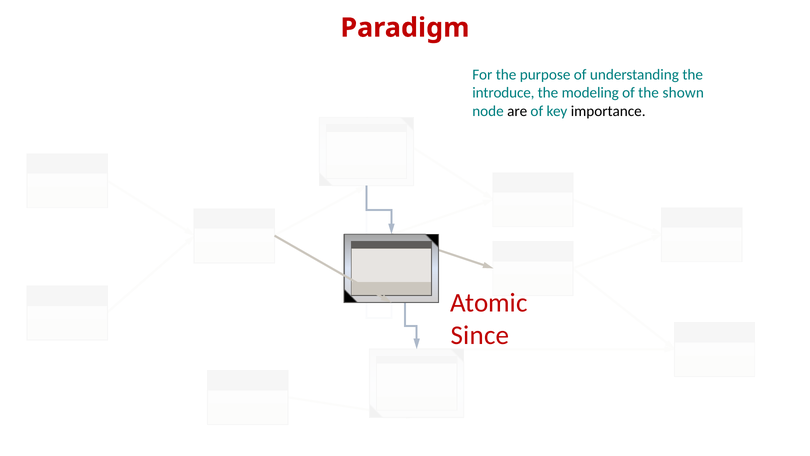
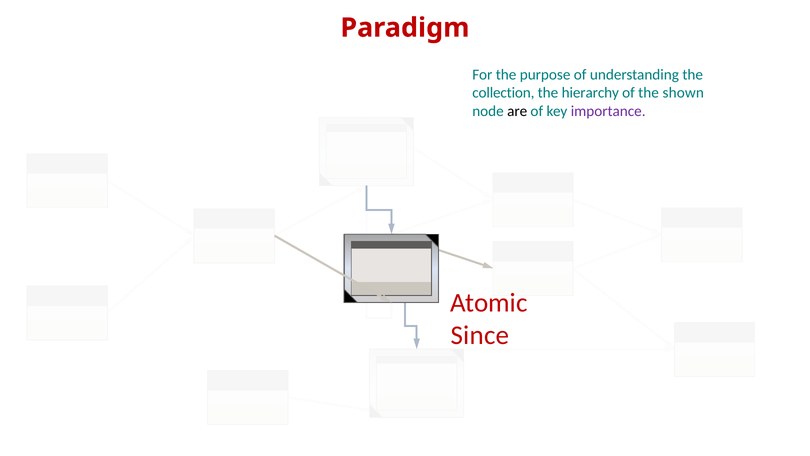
introduce: introduce -> collection
modeling: modeling -> hierarchy
importance colour: black -> purple
